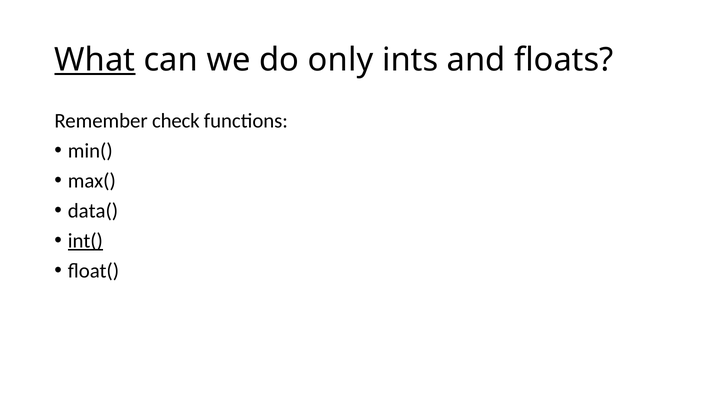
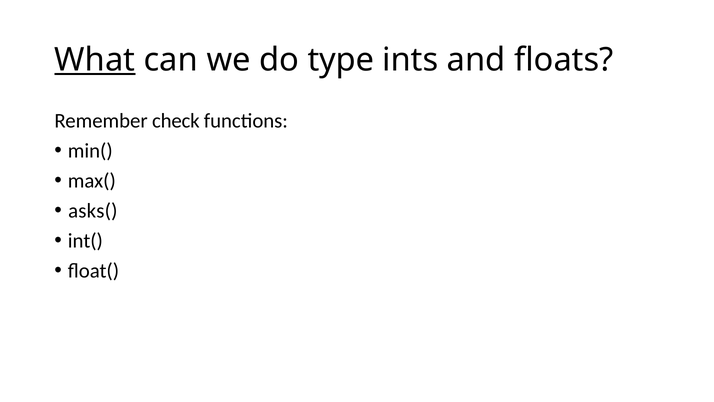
only: only -> type
data(: data( -> asks(
int( underline: present -> none
